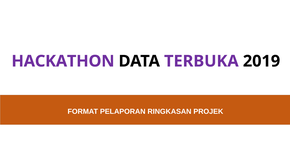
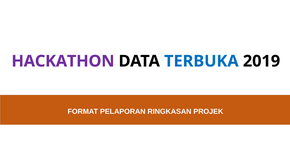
TERBUKA colour: purple -> blue
